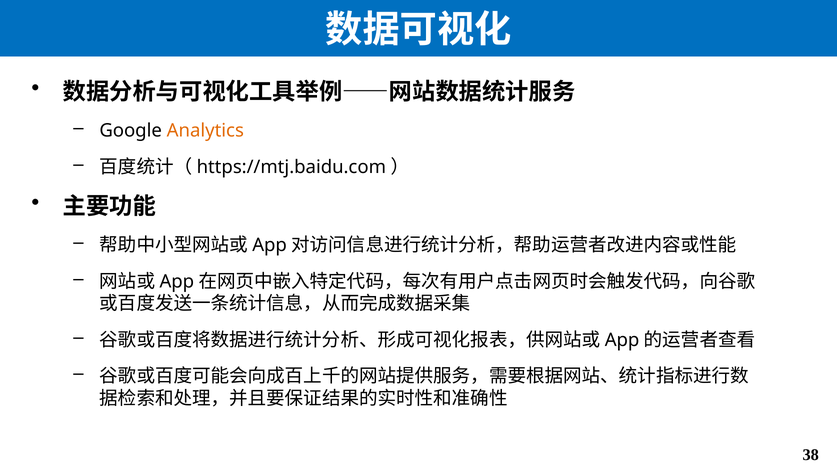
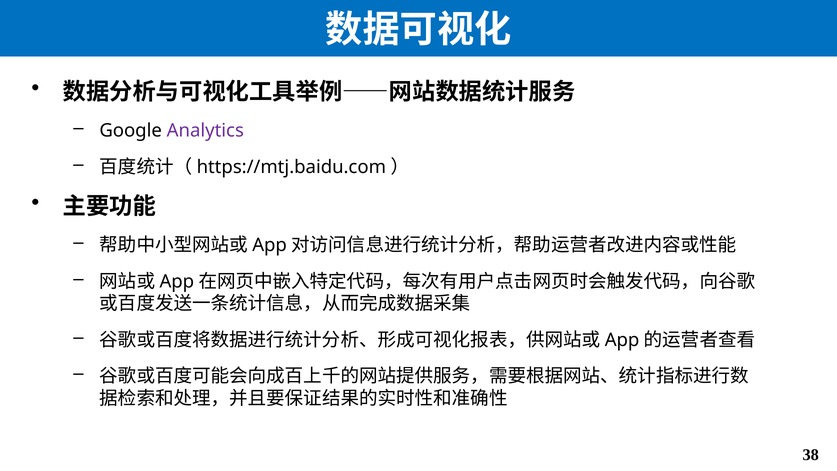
Analytics colour: orange -> purple
